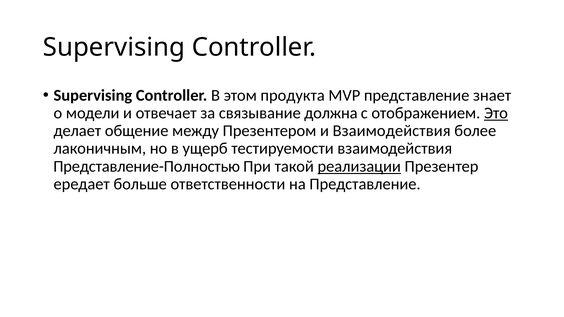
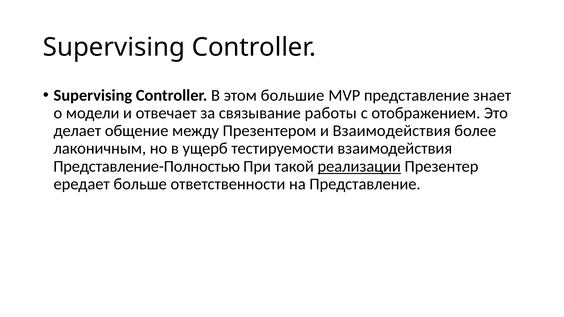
продукта: продукта -> большие
должна: должна -> работы
Это underline: present -> none
